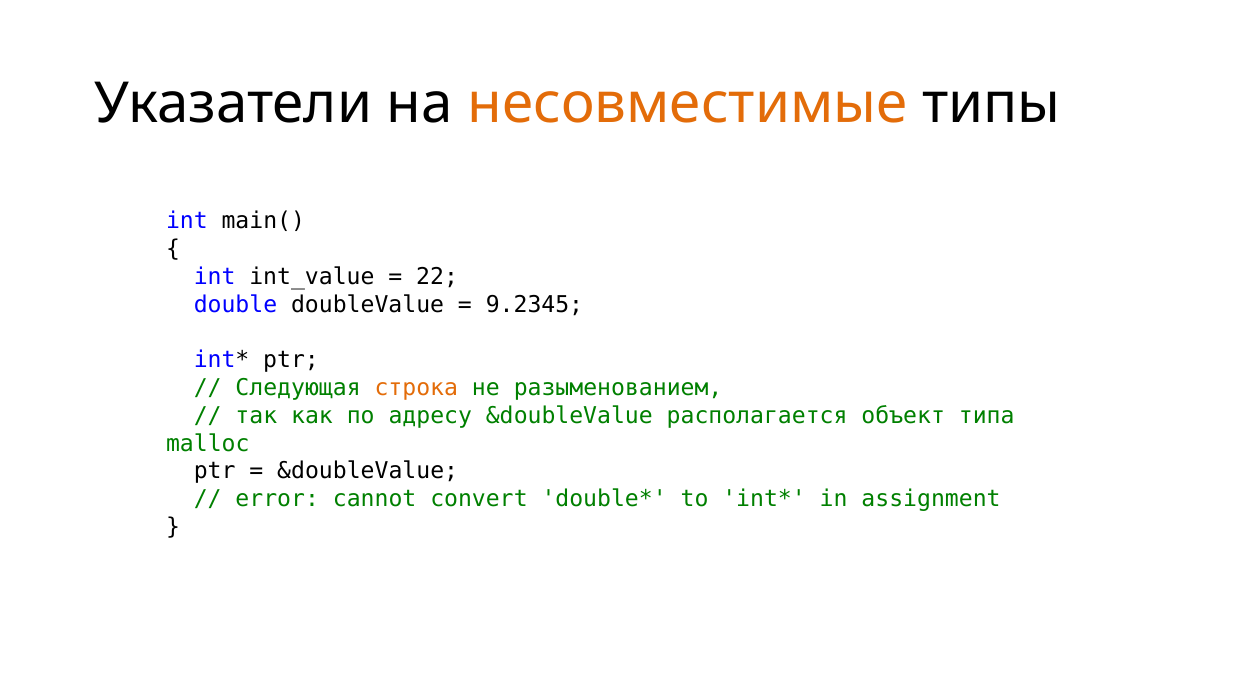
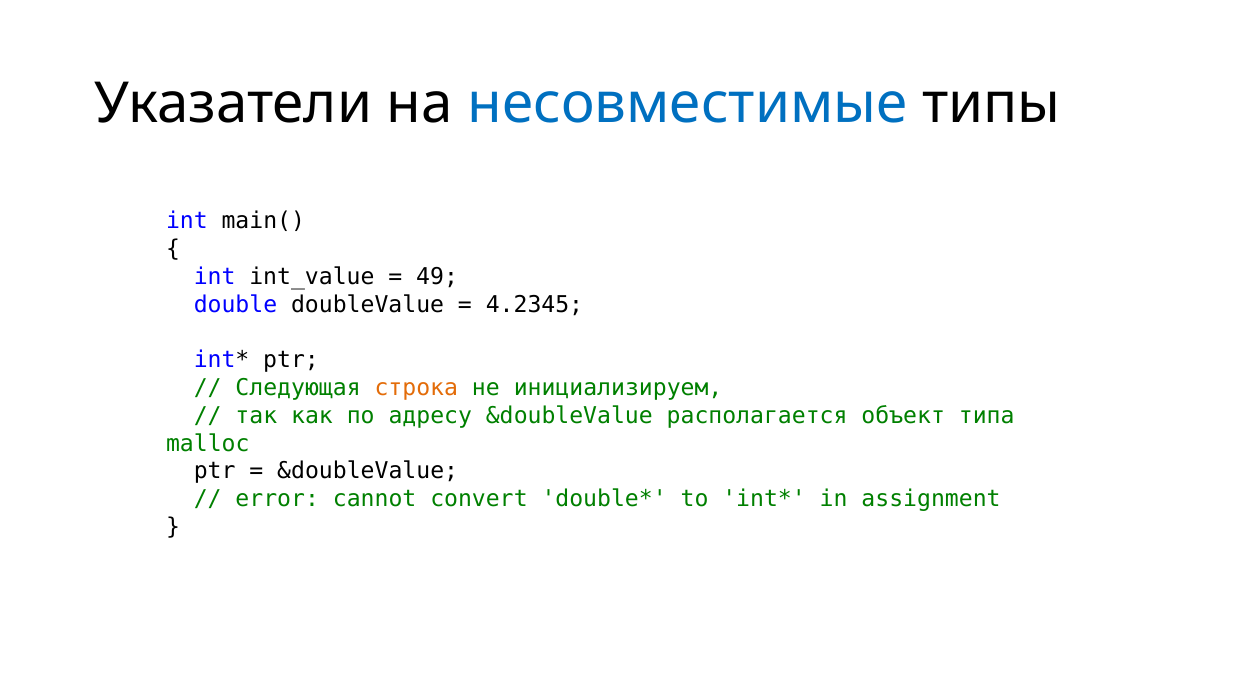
несовместимые colour: orange -> blue
22: 22 -> 49
9.2345: 9.2345 -> 4.2345
разыменованием: разыменованием -> инициализируем
